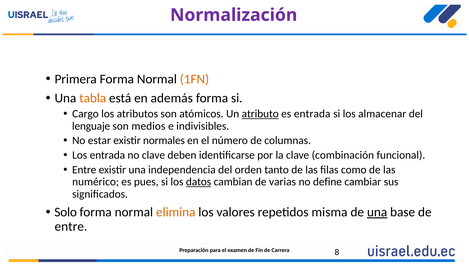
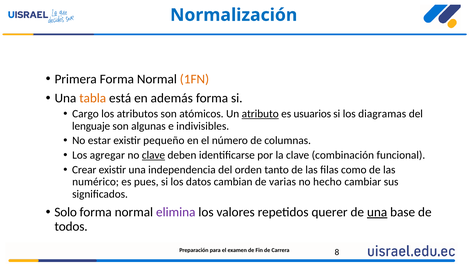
Normalización colour: purple -> blue
es entrada: entrada -> usuarios
almacenar: almacenar -> diagramas
medios: medios -> algunas
normales: normales -> pequeño
Los entrada: entrada -> agregar
clave at (153, 155) underline: none -> present
Entre at (84, 170): Entre -> Crear
datos underline: present -> none
define: define -> hecho
elimina colour: orange -> purple
misma: misma -> querer
entre at (71, 226): entre -> todos
